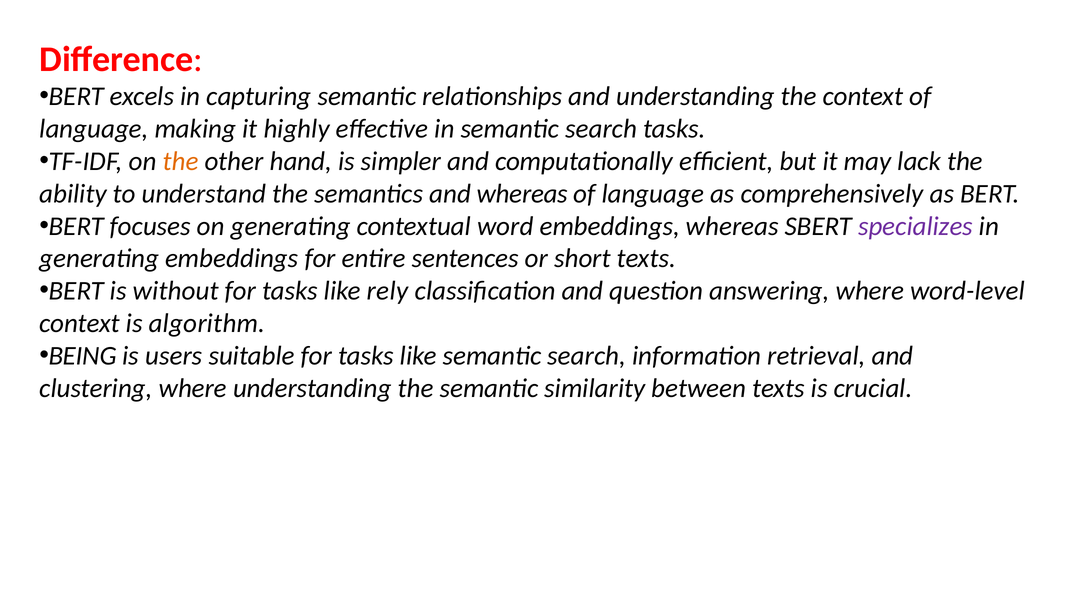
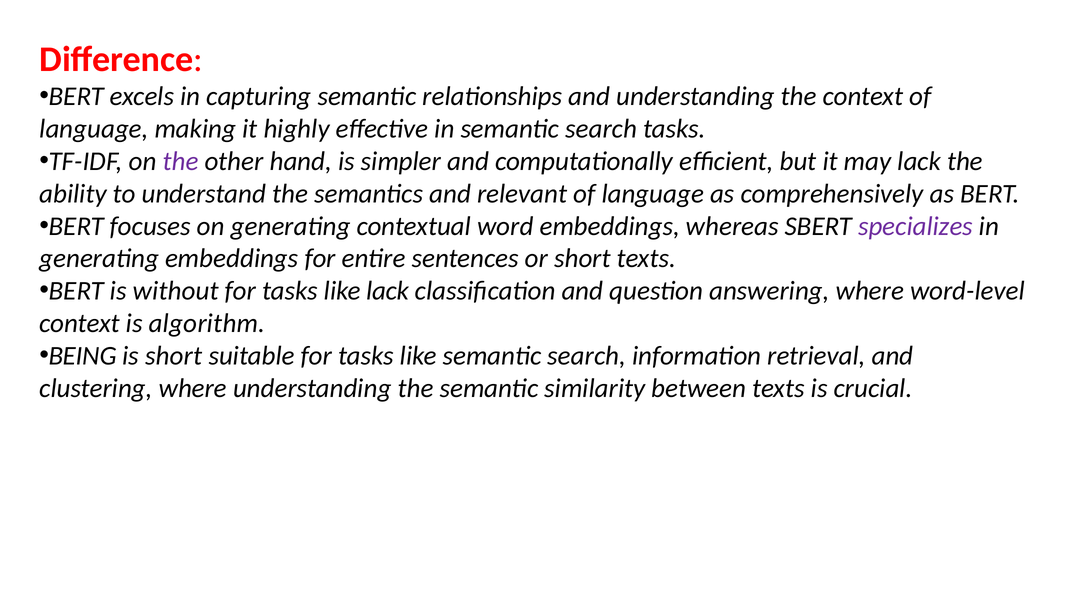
the at (181, 161) colour: orange -> purple
and whereas: whereas -> relevant
like rely: rely -> lack
is users: users -> short
